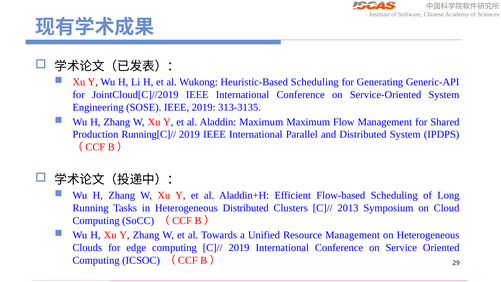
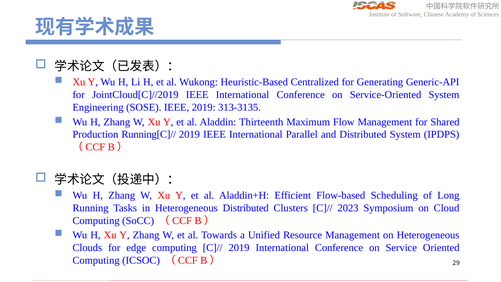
Heuristic-Based Scheduling: Scheduling -> Centralized
Aladdin Maximum: Maximum -> Thirteenth
2013: 2013 -> 2023
